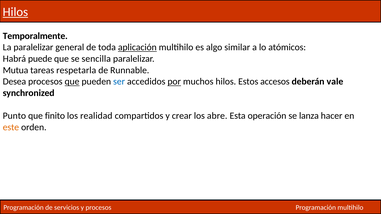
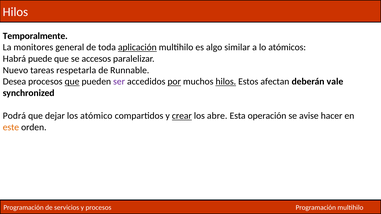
Hilos at (15, 12) underline: present -> none
La paralelizar: paralelizar -> monitores
sencilla: sencilla -> accesos
Mutua: Mutua -> Nuevo
ser colour: blue -> purple
hilos at (226, 82) underline: none -> present
accesos: accesos -> afectan
Punto: Punto -> Podrá
finito: finito -> dejar
realidad: realidad -> atómico
crear underline: none -> present
lanza: lanza -> avise
